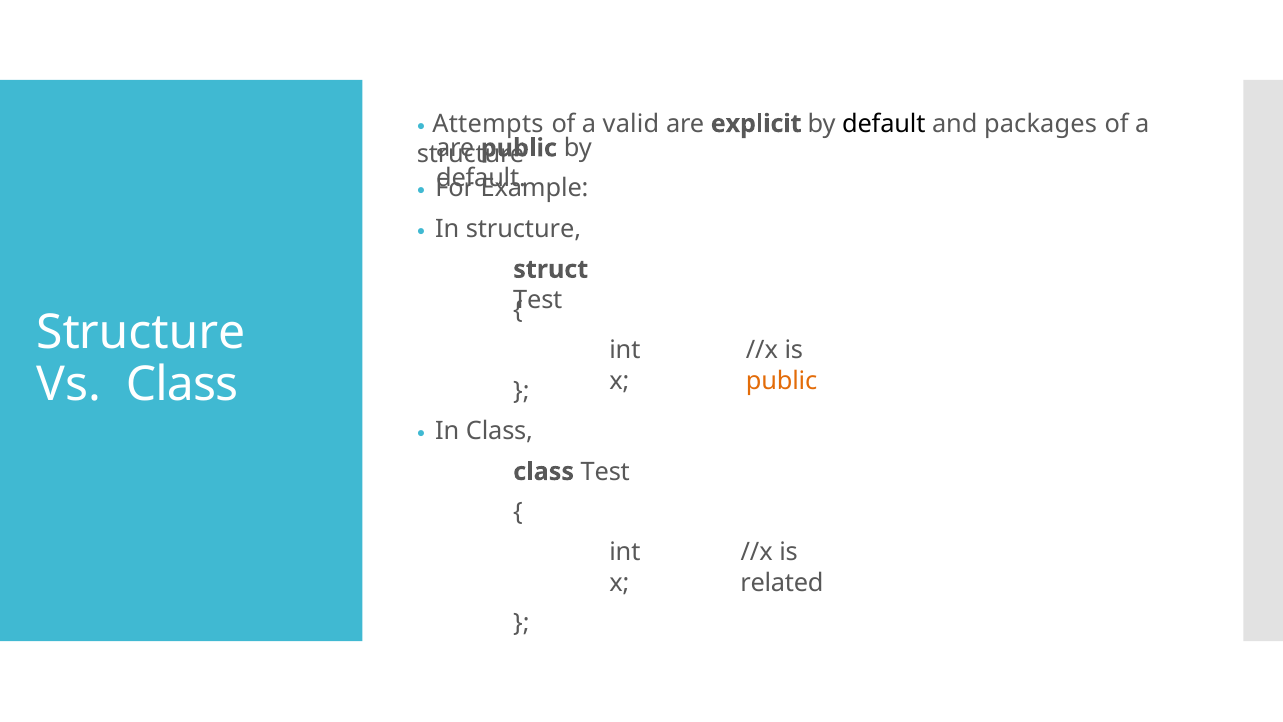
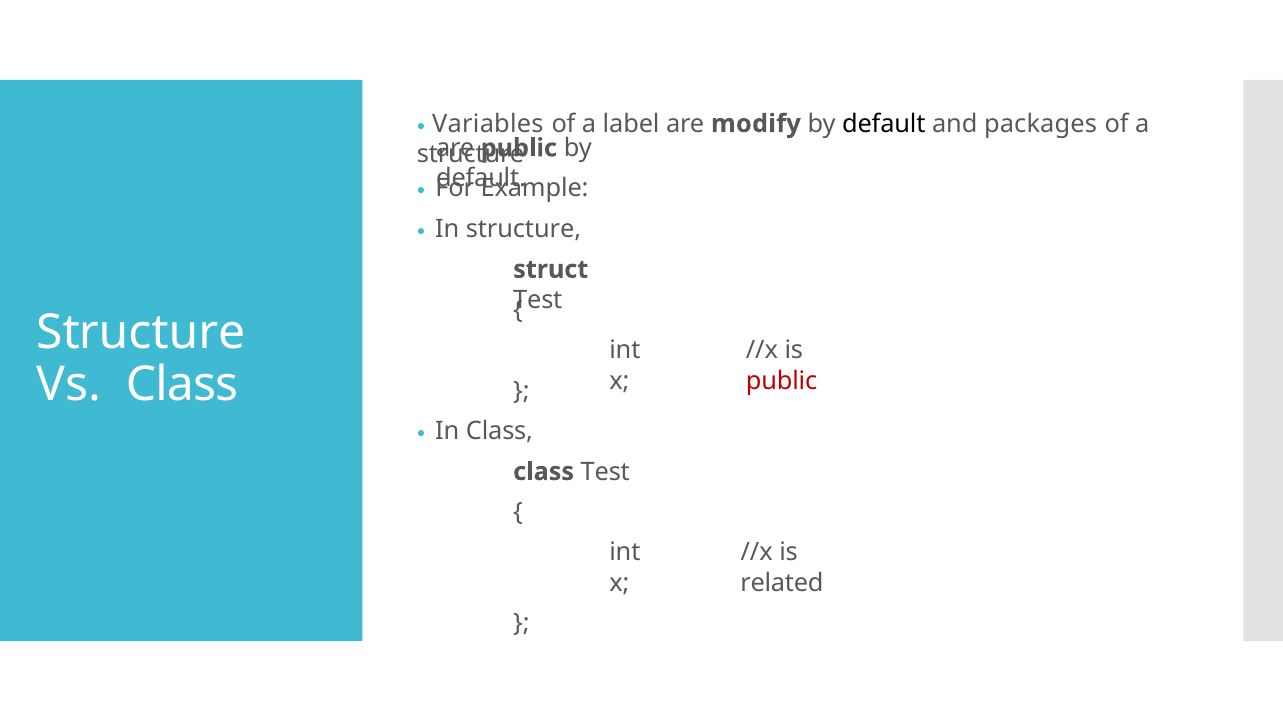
Attempts: Attempts -> Variables
valid: valid -> label
explicit: explicit -> modify
public at (782, 381) colour: orange -> red
